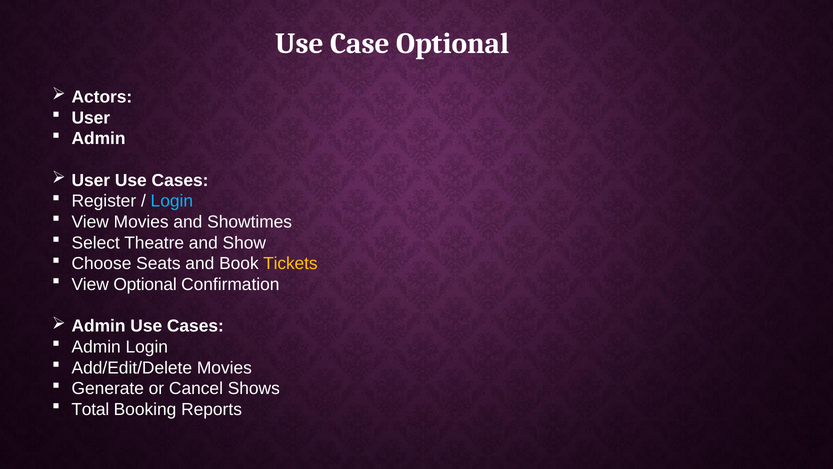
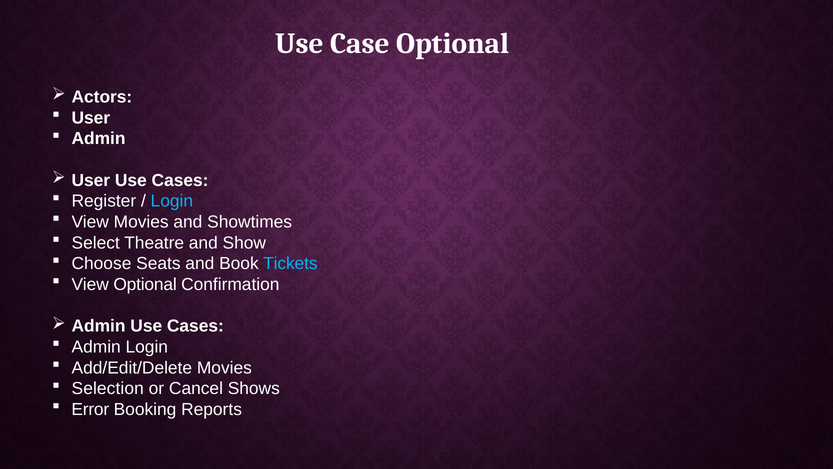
Tickets colour: yellow -> light blue
Generate: Generate -> Selection
Total: Total -> Error
